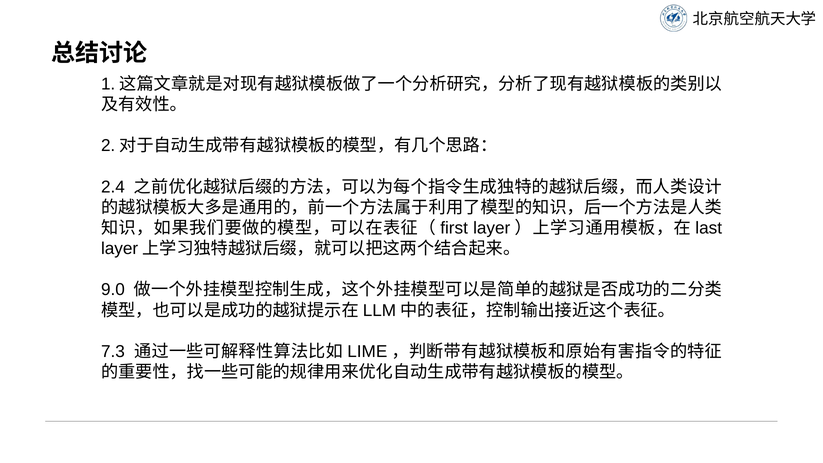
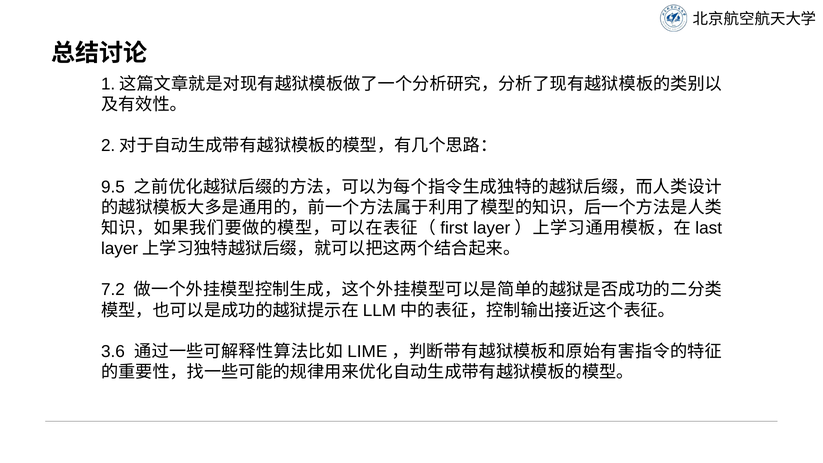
2.4: 2.4 -> 9.5
9.0: 9.0 -> 7.2
7.3: 7.3 -> 3.6
